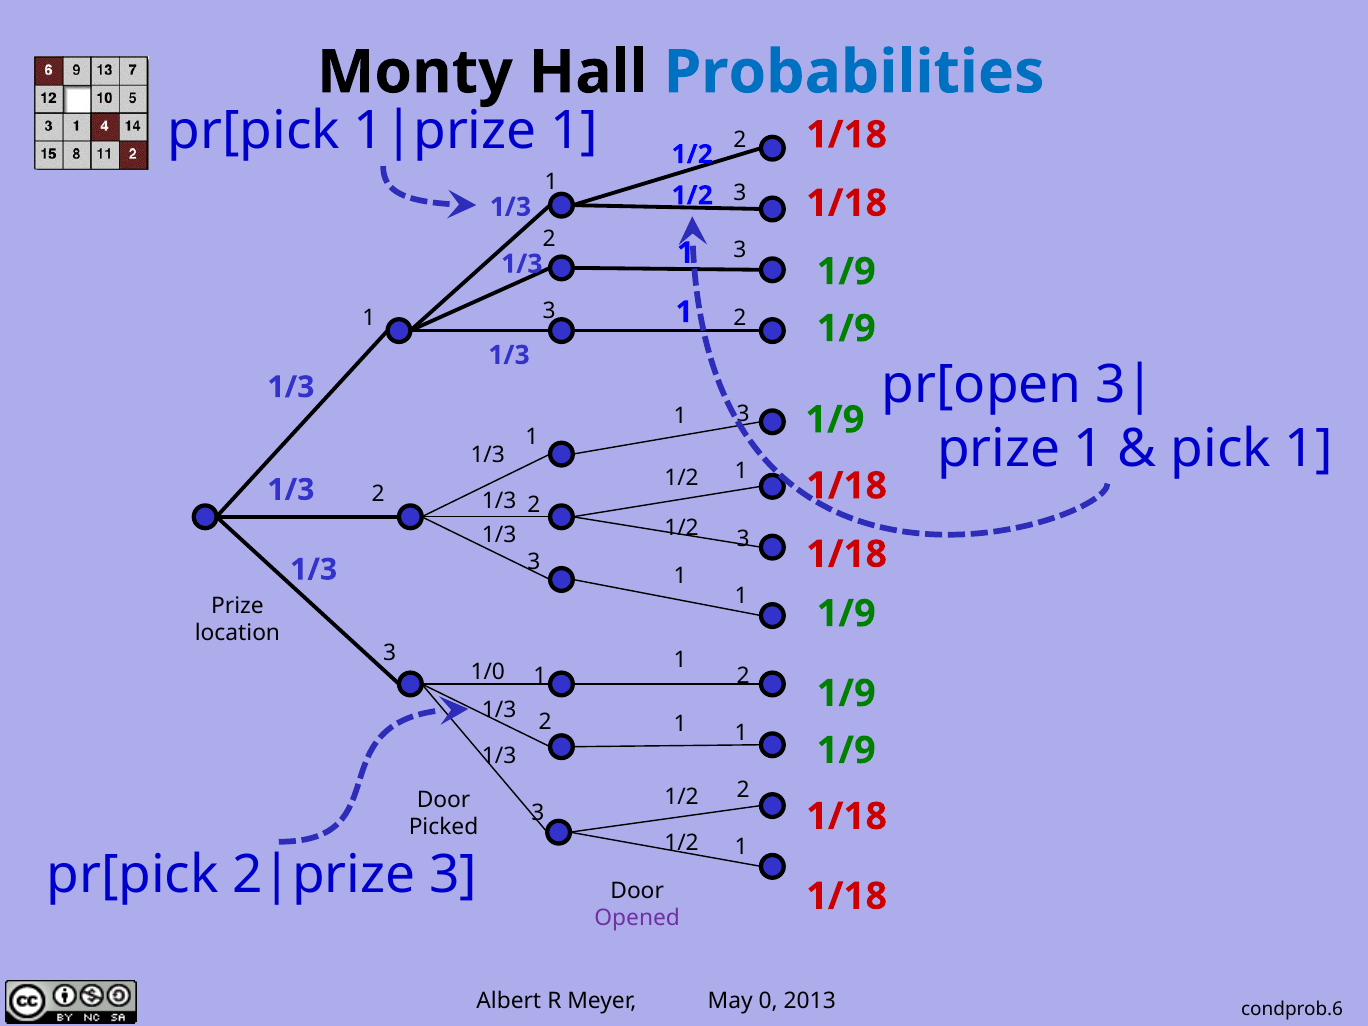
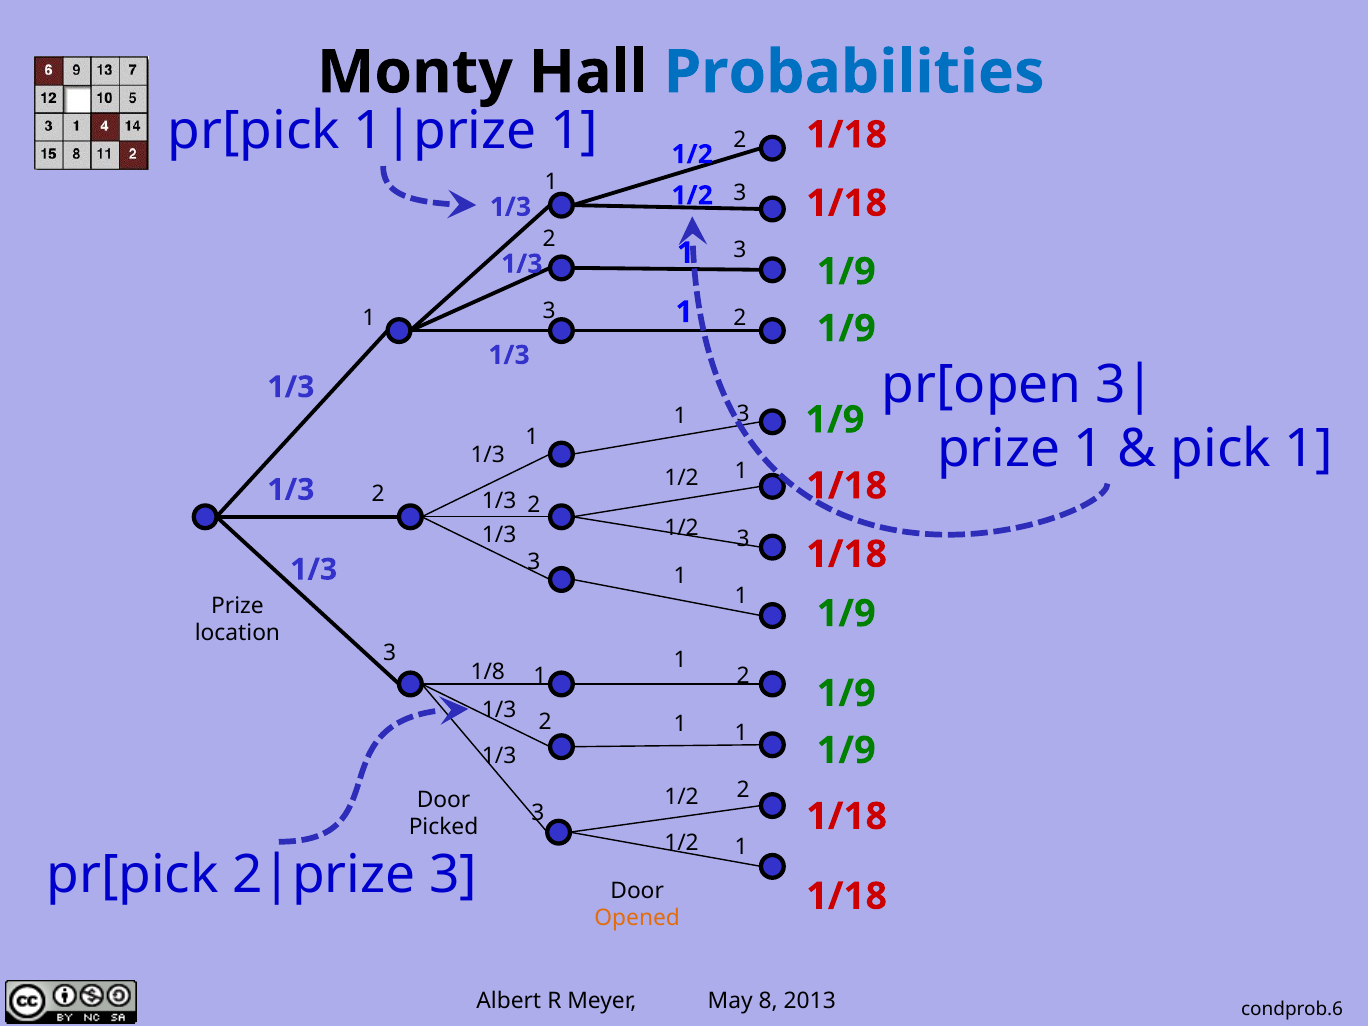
1/0: 1/0 -> 1/8
Opened colour: purple -> orange
0: 0 -> 8
